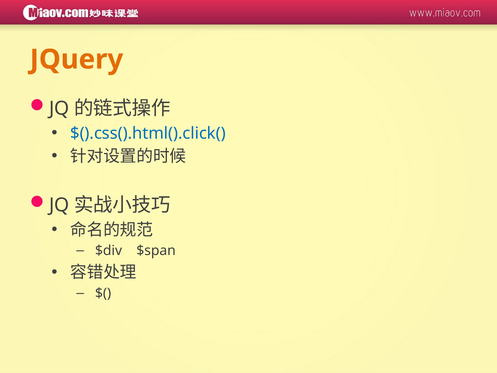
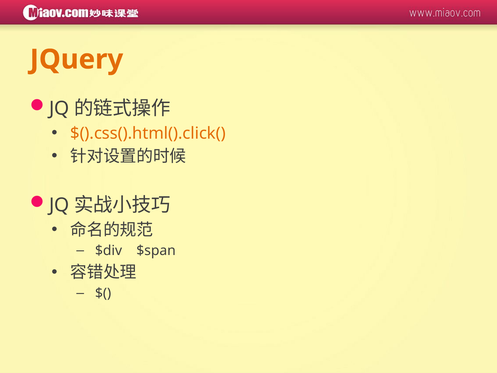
$().css().html().click( colour: blue -> orange
